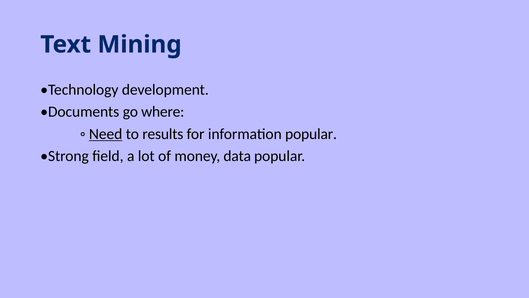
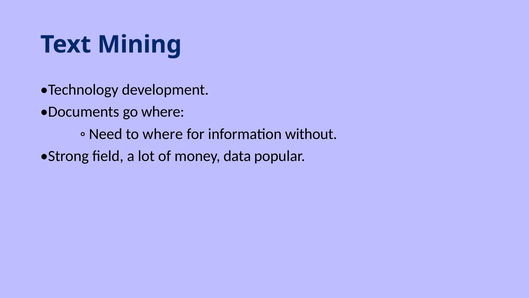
Need underline: present -> none
to results: results -> where
information popular: popular -> without
